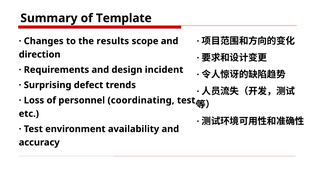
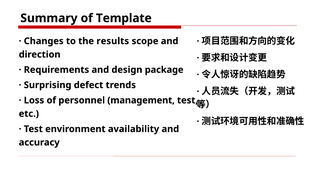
incident: incident -> package
coordinating: coordinating -> management
